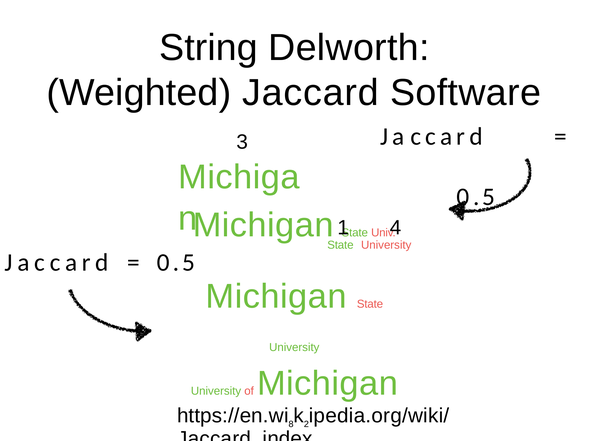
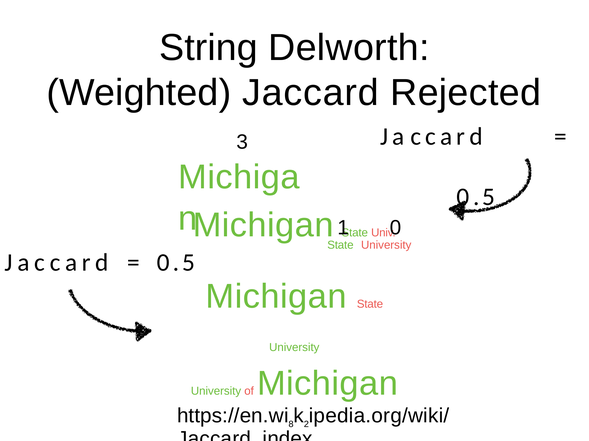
Software: Software -> Rejected
4: 4 -> 0
